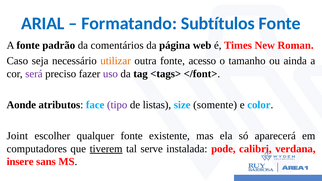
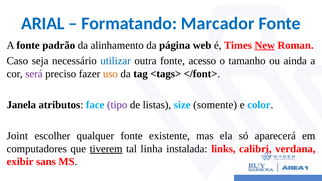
Subtítulos: Subtítulos -> Marcador
comentários: comentários -> alinhamento
New underline: none -> present
utilizar colour: orange -> blue
uso colour: purple -> orange
Aonde: Aonde -> Janela
serve: serve -> linha
pode: pode -> links
insere: insere -> exibir
